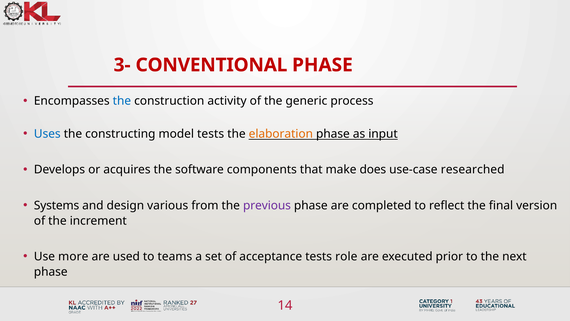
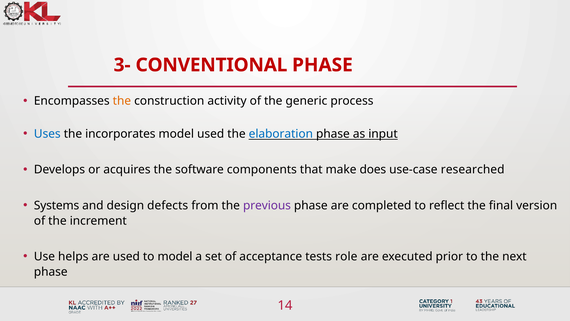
the at (122, 101) colour: blue -> orange
constructing: constructing -> incorporates
model tests: tests -> used
elaboration colour: orange -> blue
various: various -> defects
more: more -> helps
to teams: teams -> model
